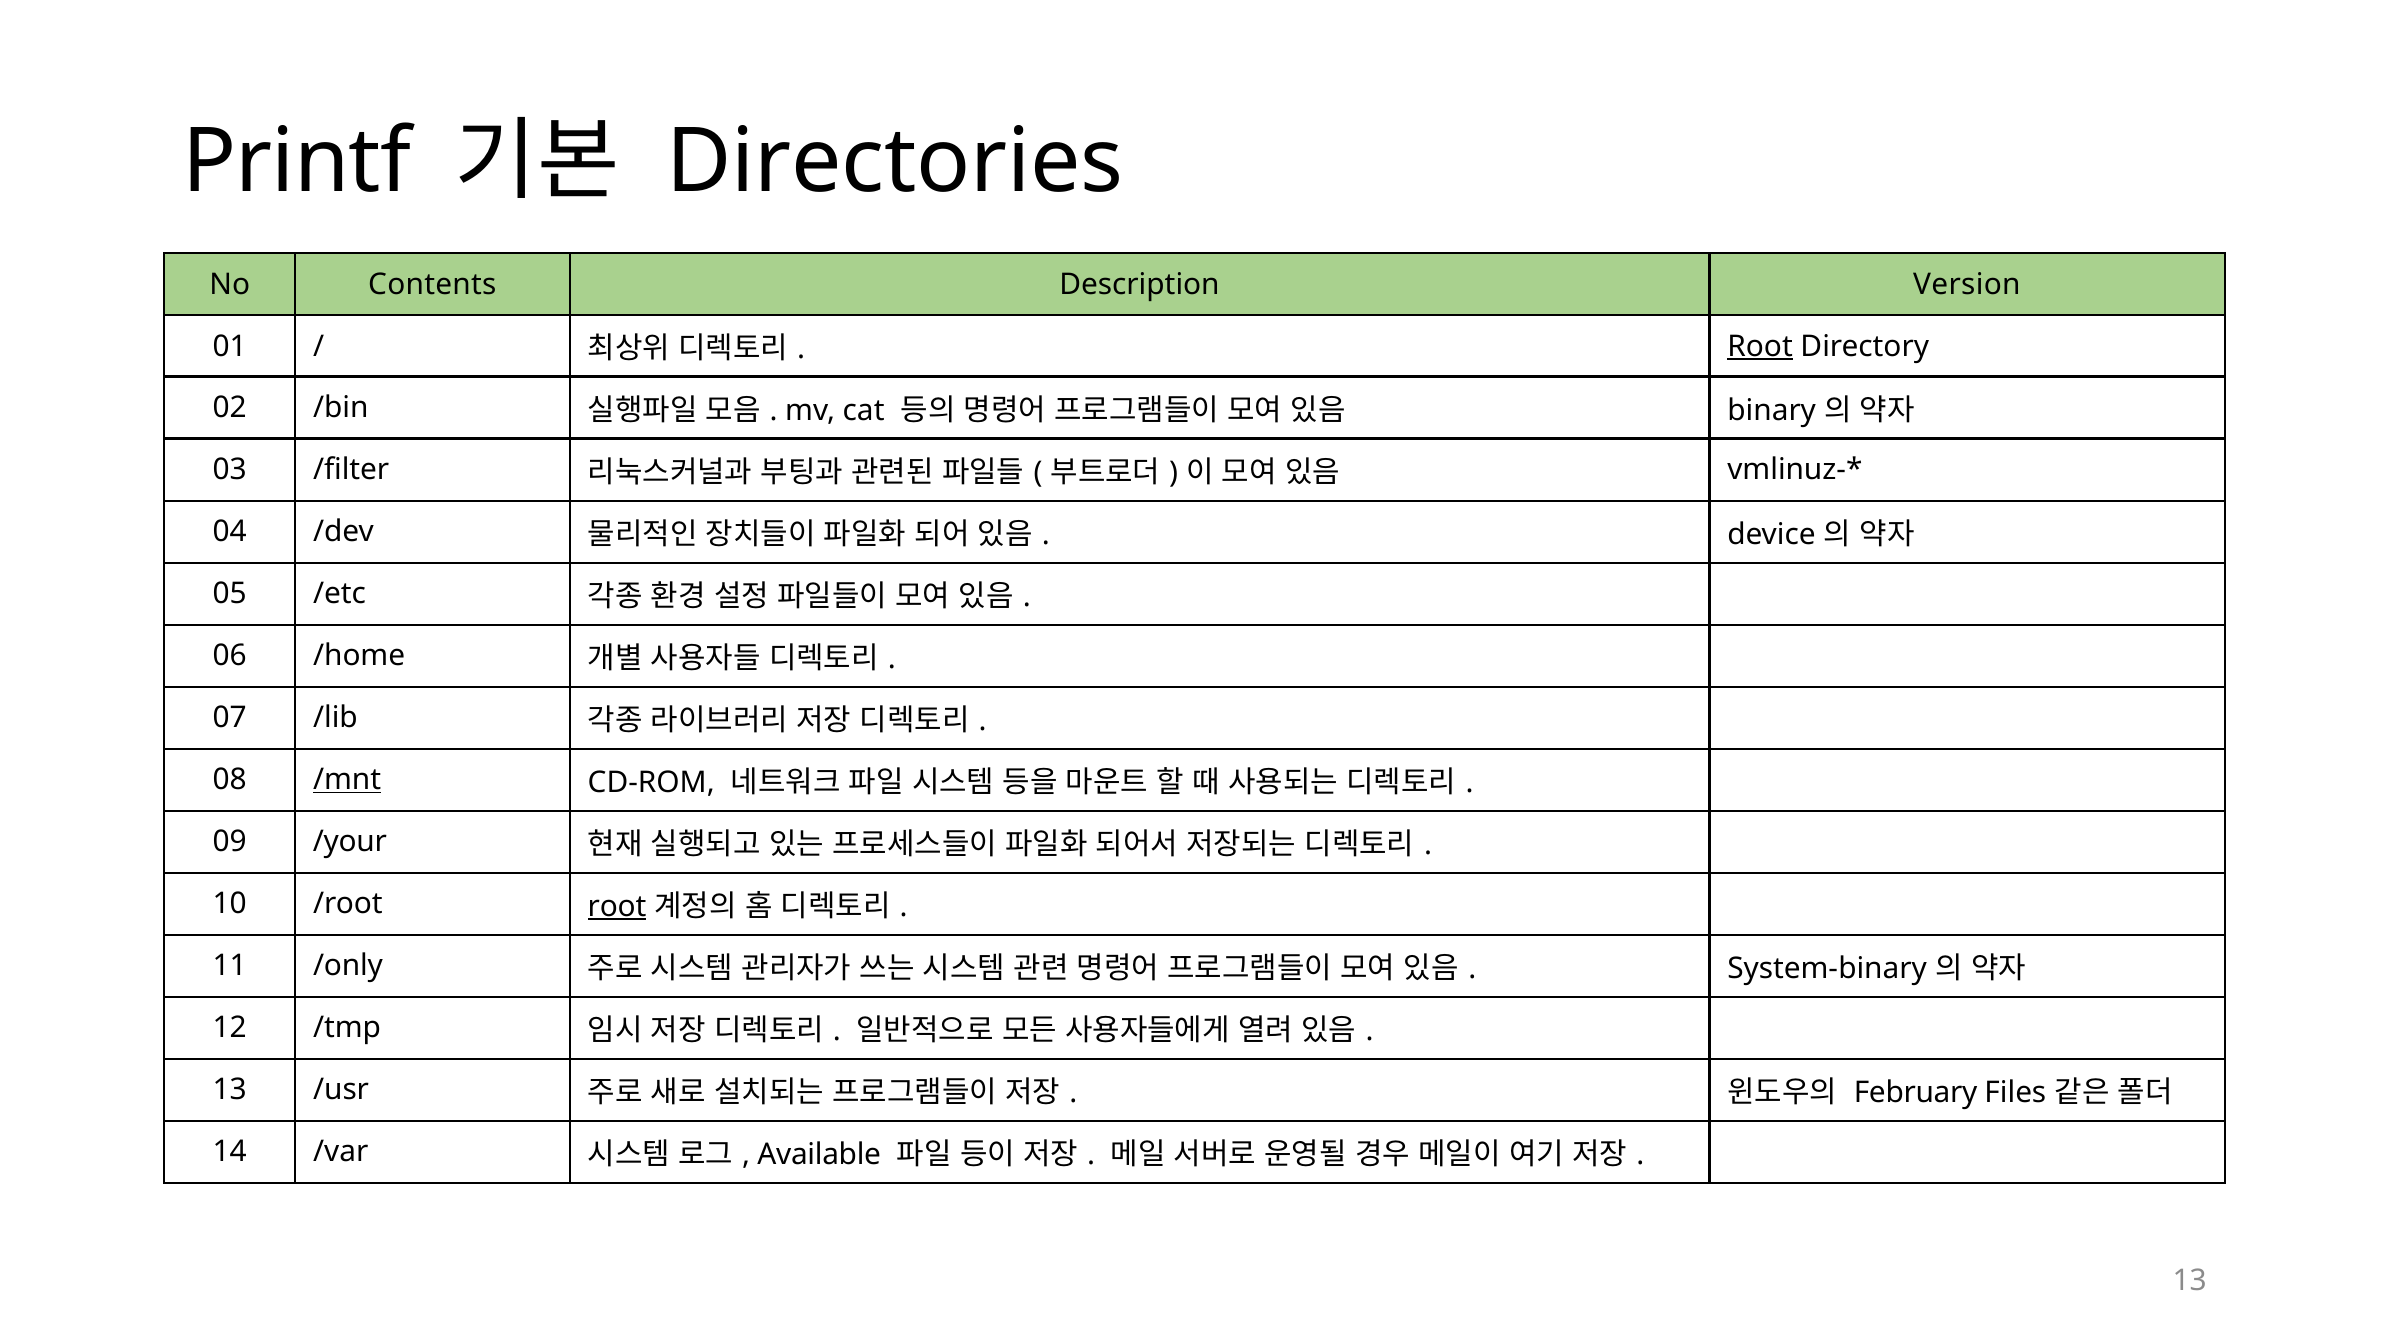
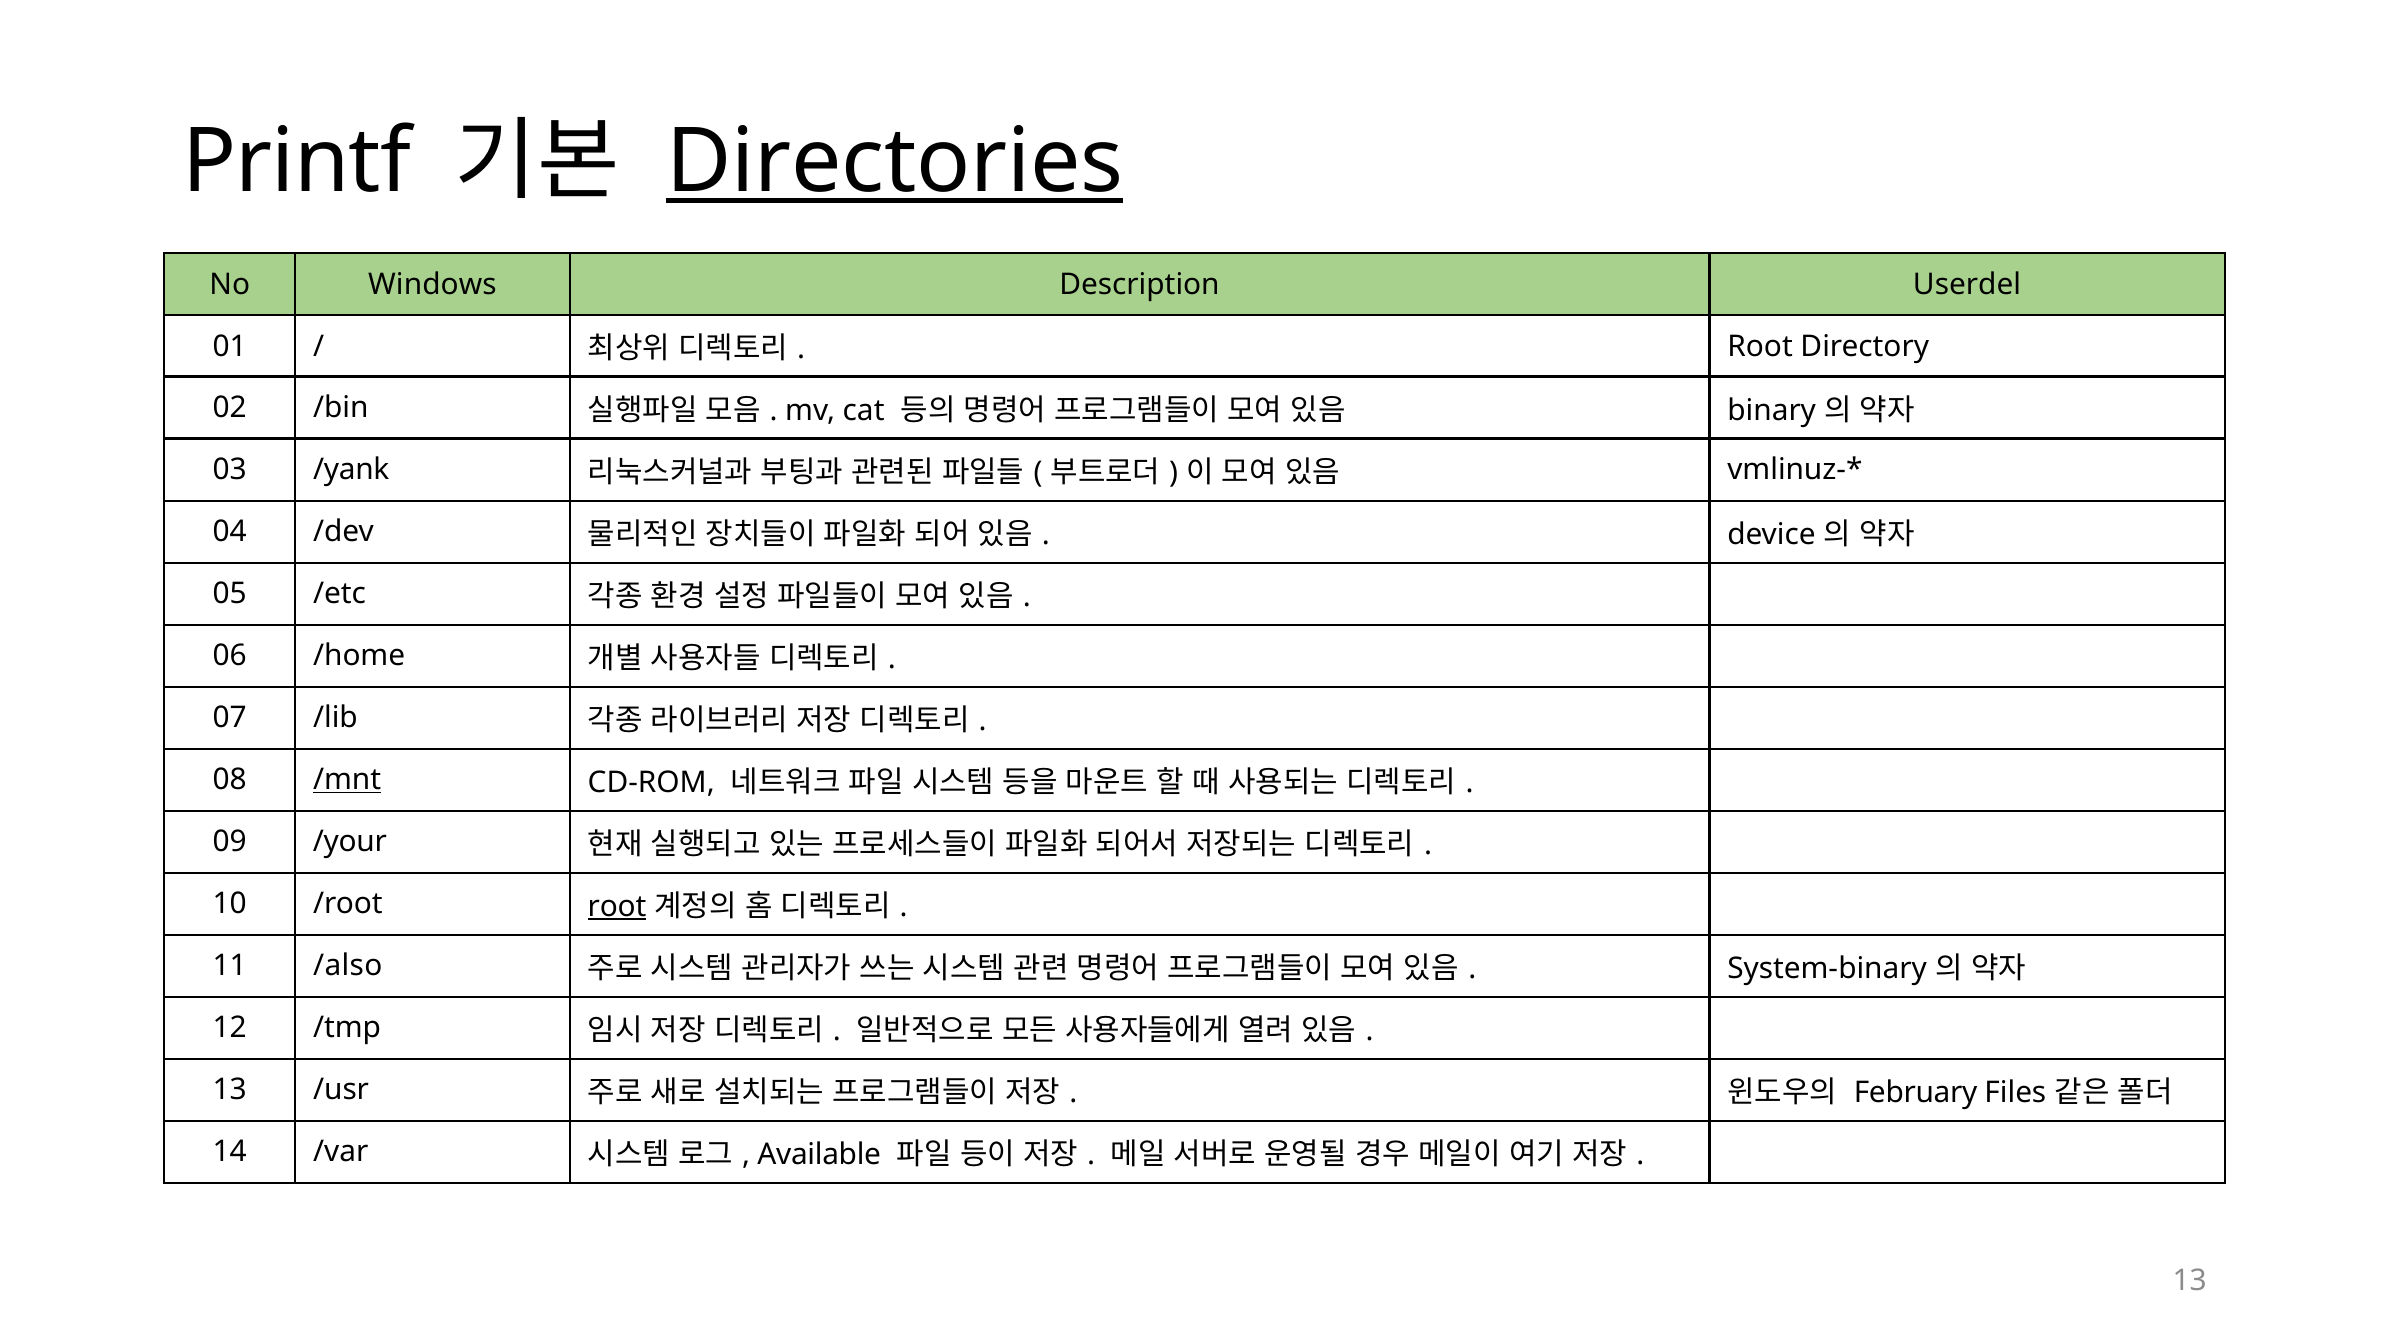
Directories underline: none -> present
Contents: Contents -> Windows
Version: Version -> Userdel
Root at (1760, 346) underline: present -> none
/filter: /filter -> /yank
/only: /only -> /also
